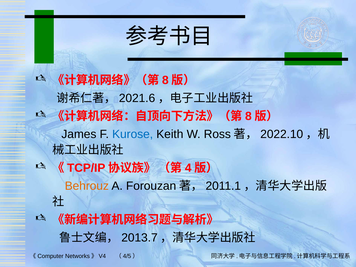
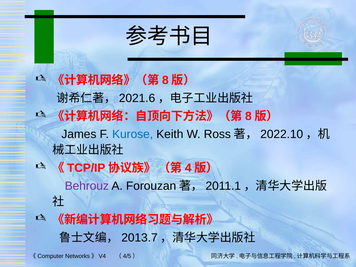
Behrouz colour: orange -> purple
